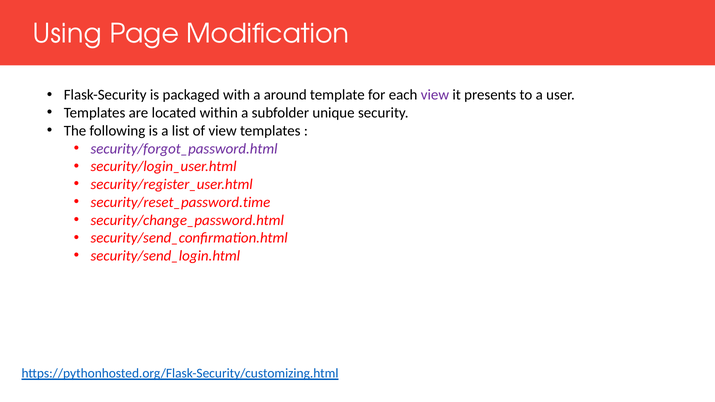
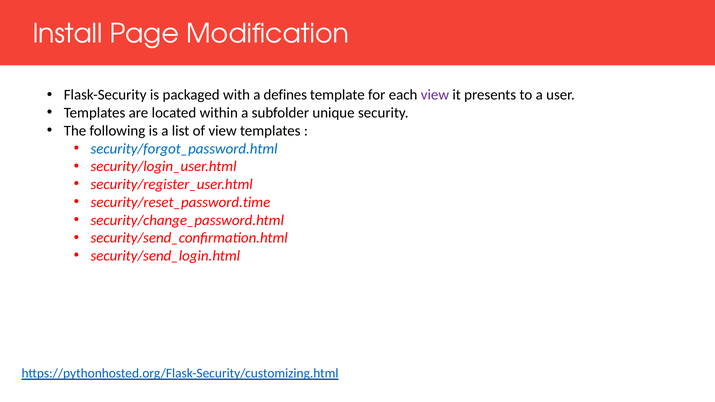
Using: Using -> Install
around: around -> defines
security/forgot_password.html colour: purple -> blue
